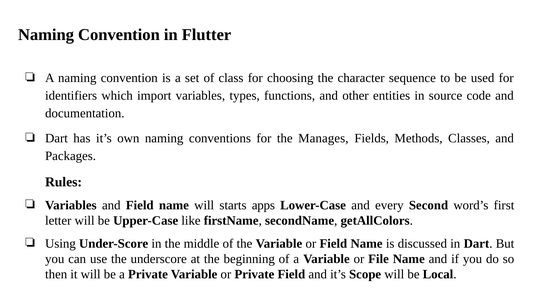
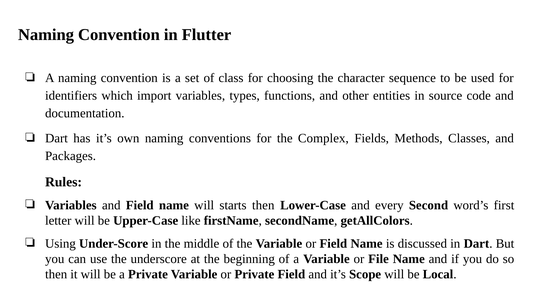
Manages: Manages -> Complex
starts apps: apps -> then
